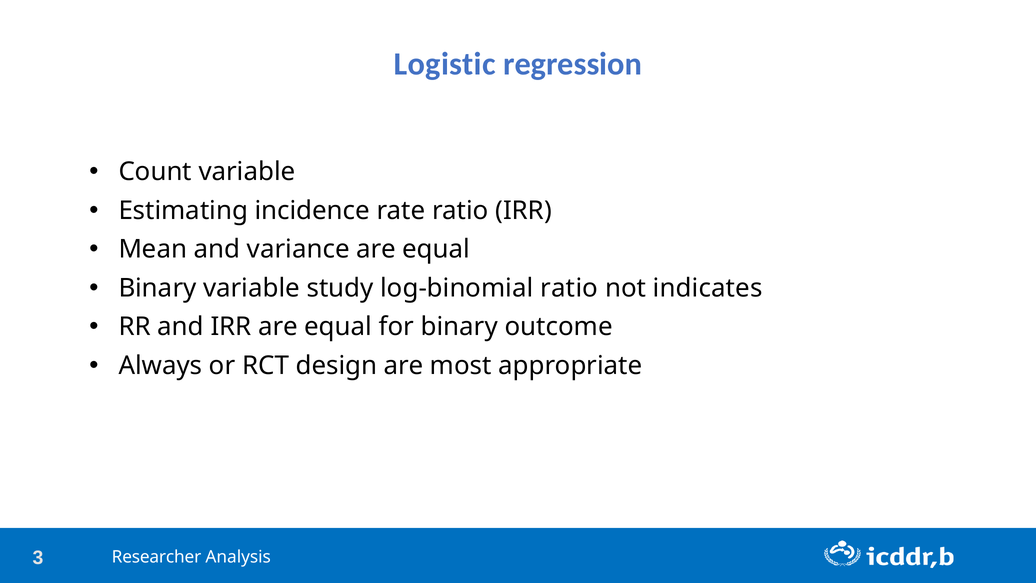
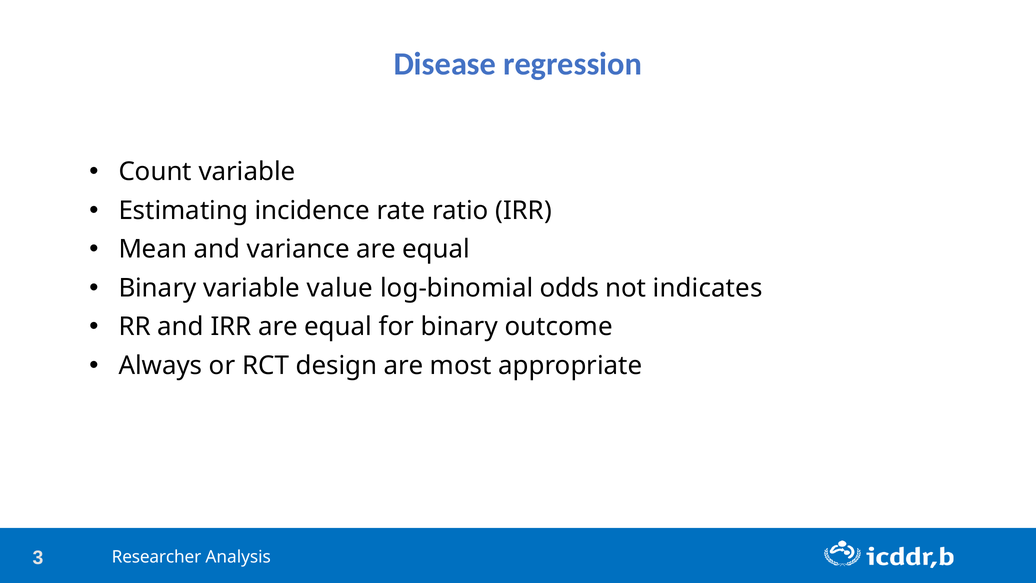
Logistic: Logistic -> Disease
study: study -> value
log-binomial ratio: ratio -> odds
